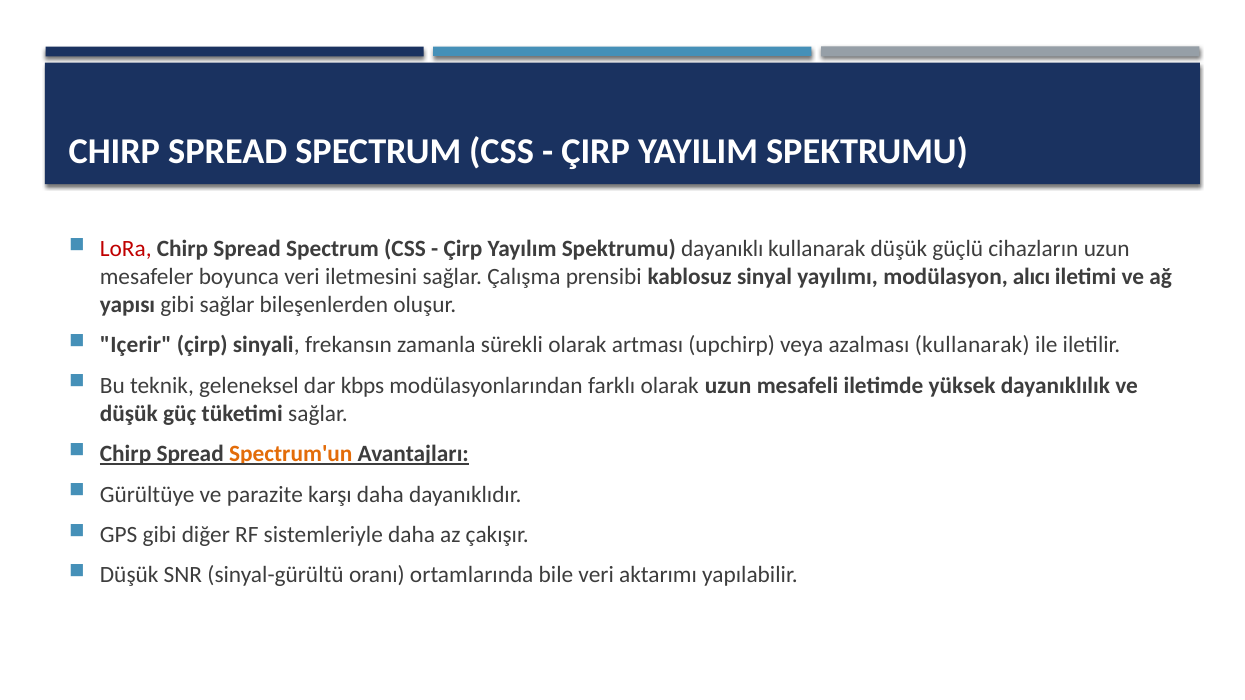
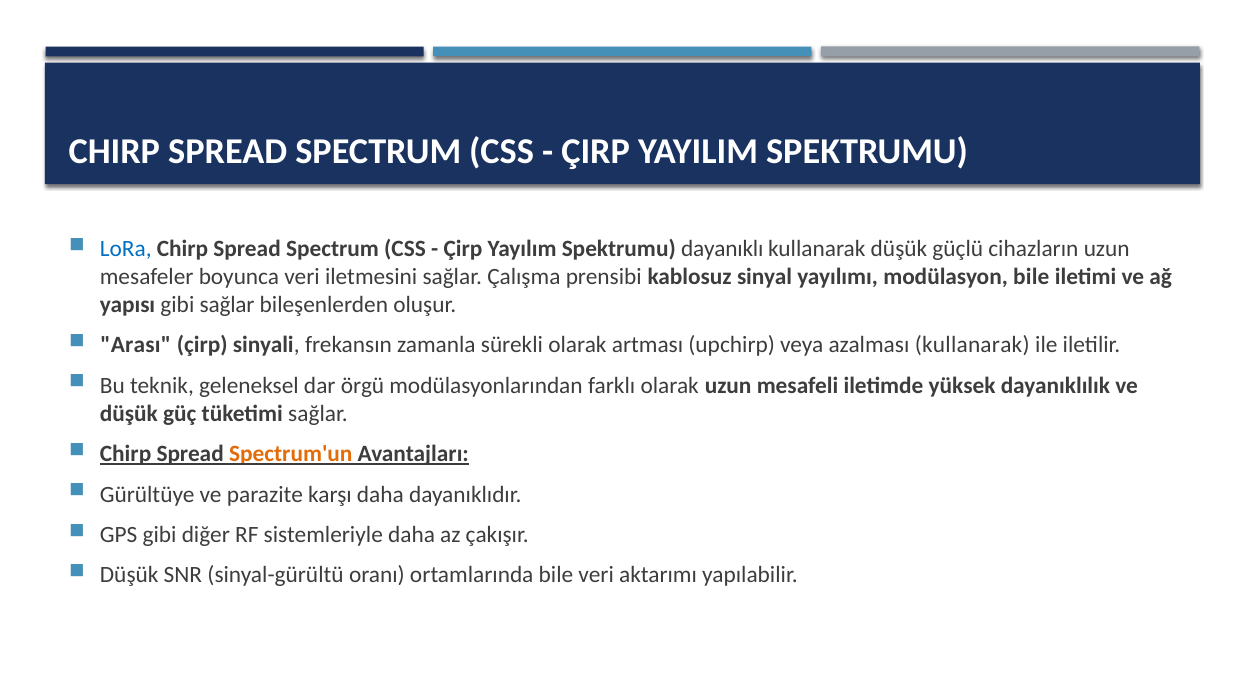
LoRa colour: red -> blue
modülasyon alıcı: alıcı -> bile
Içerir: Içerir -> Arası
kbps: kbps -> örgü
